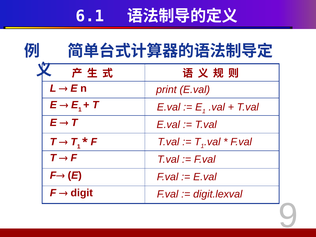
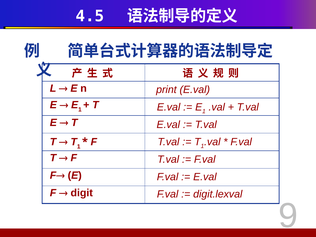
6.1: 6.1 -> 4.5
